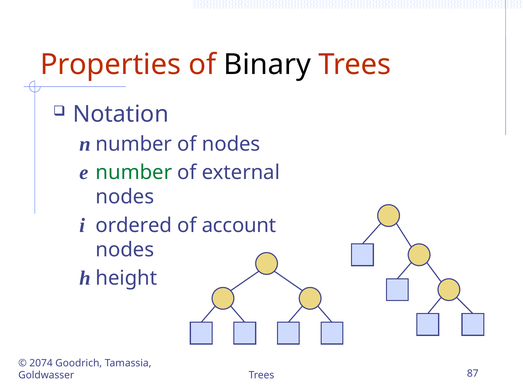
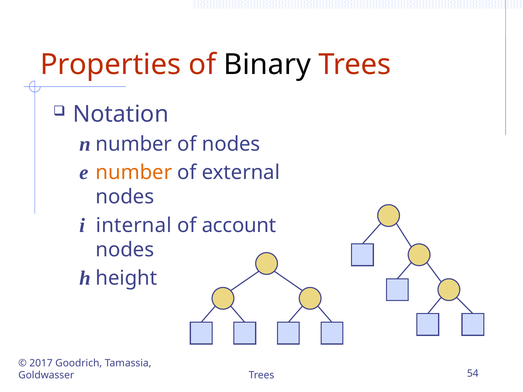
number at (134, 173) colour: green -> orange
ordered: ordered -> internal
2074: 2074 -> 2017
87: 87 -> 54
